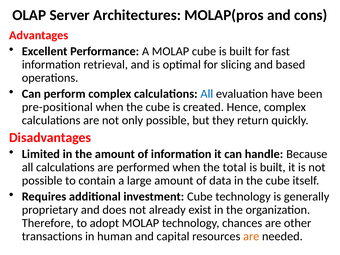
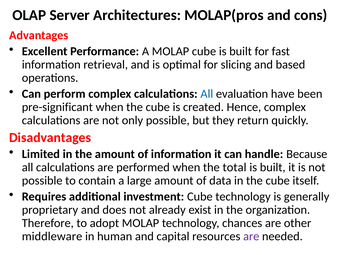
pre-positional: pre-positional -> pre-significant
transactions: transactions -> middleware
are at (251, 236) colour: orange -> purple
